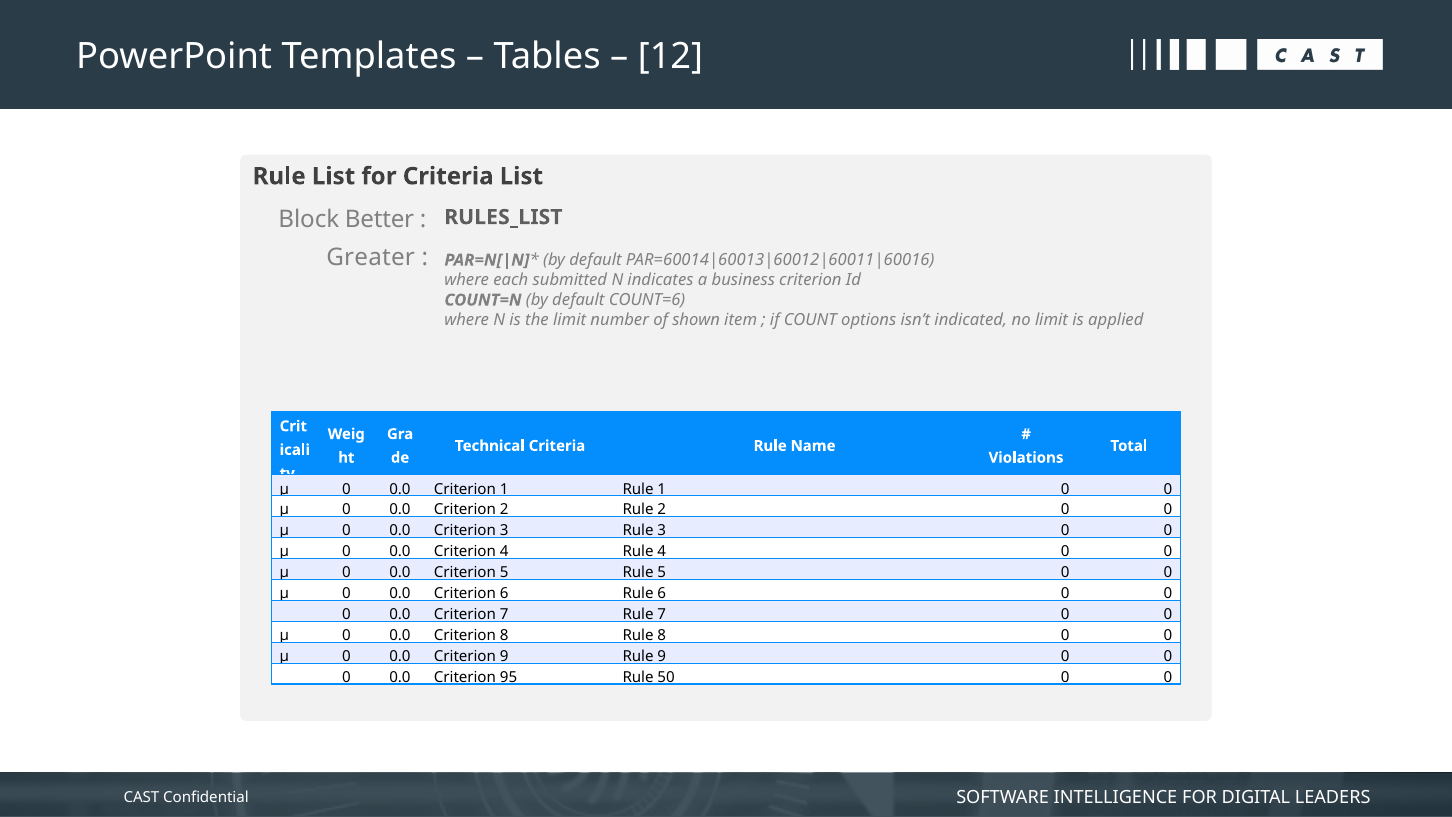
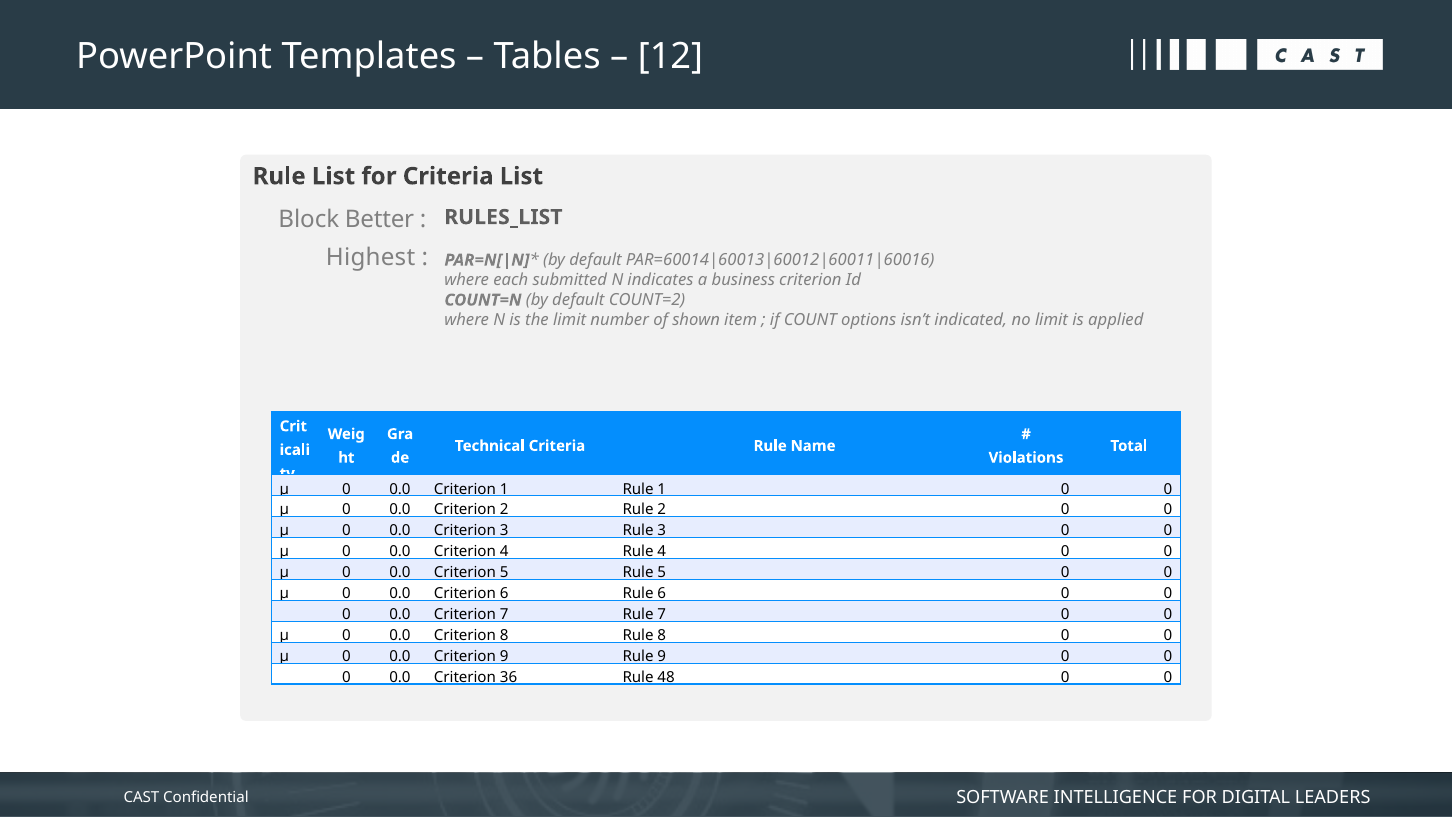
Greater: Greater -> Highest
COUNT=6: COUNT=6 -> COUNT=2
95: 95 -> 36
50: 50 -> 48
